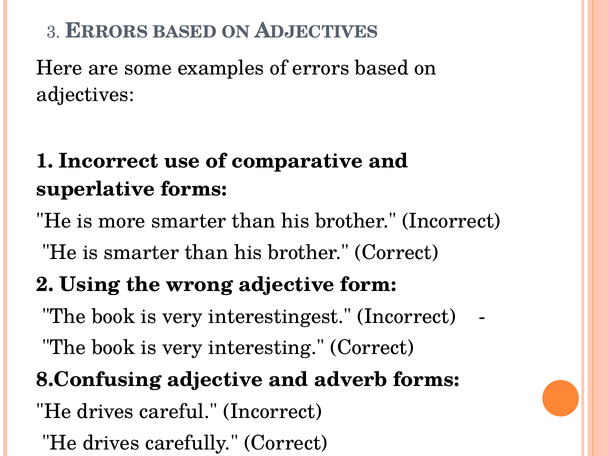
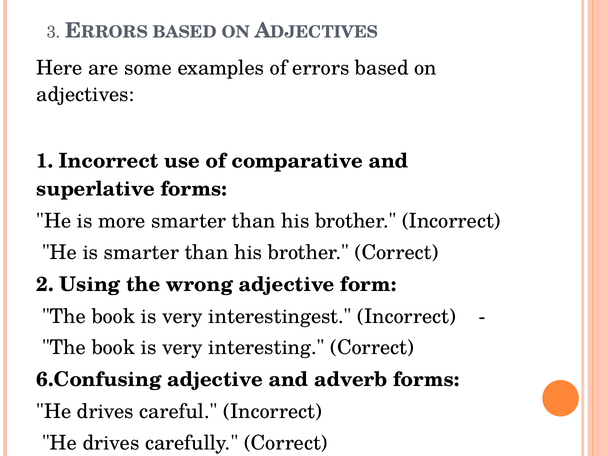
8.Confusing: 8.Confusing -> 6.Confusing
